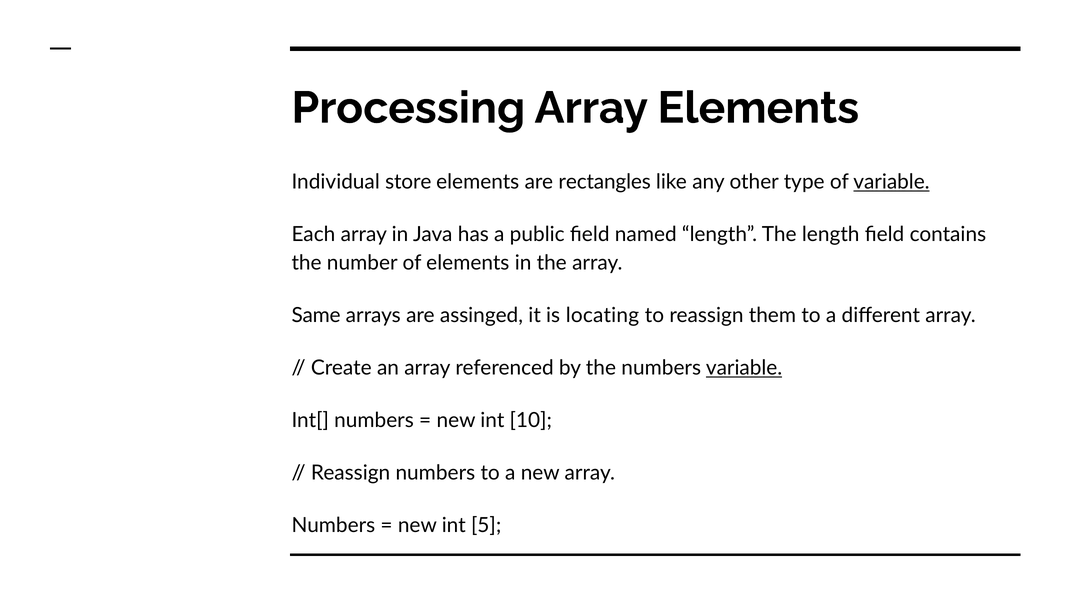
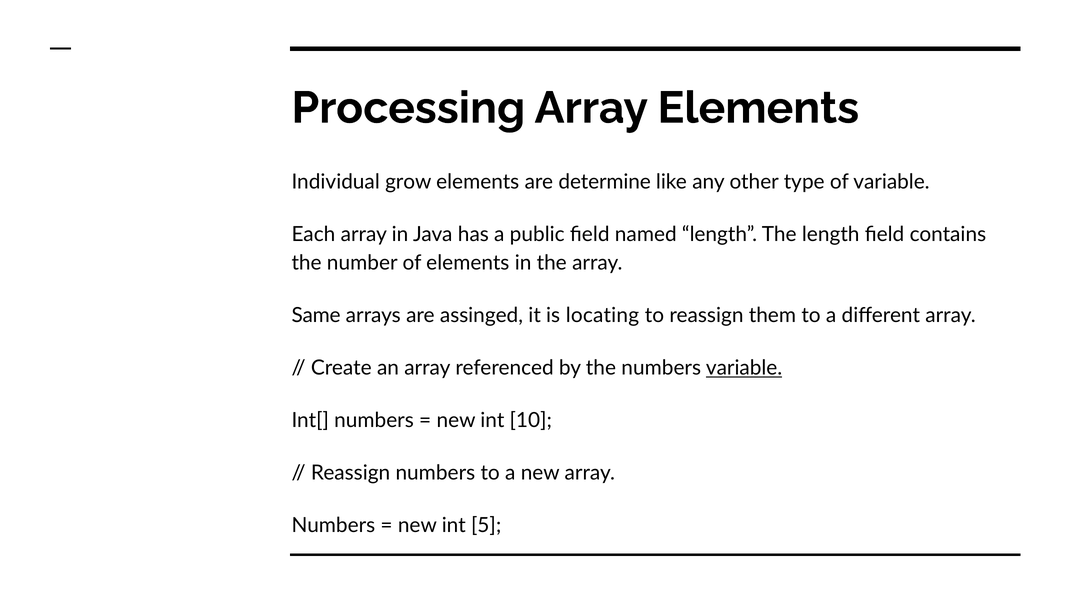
store: store -> grow
rectangles: rectangles -> determine
variable at (891, 182) underline: present -> none
